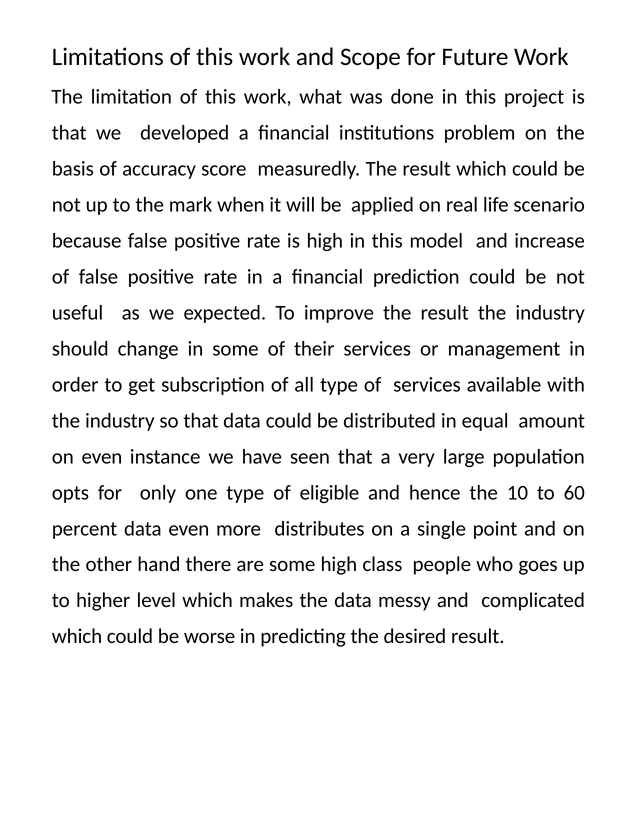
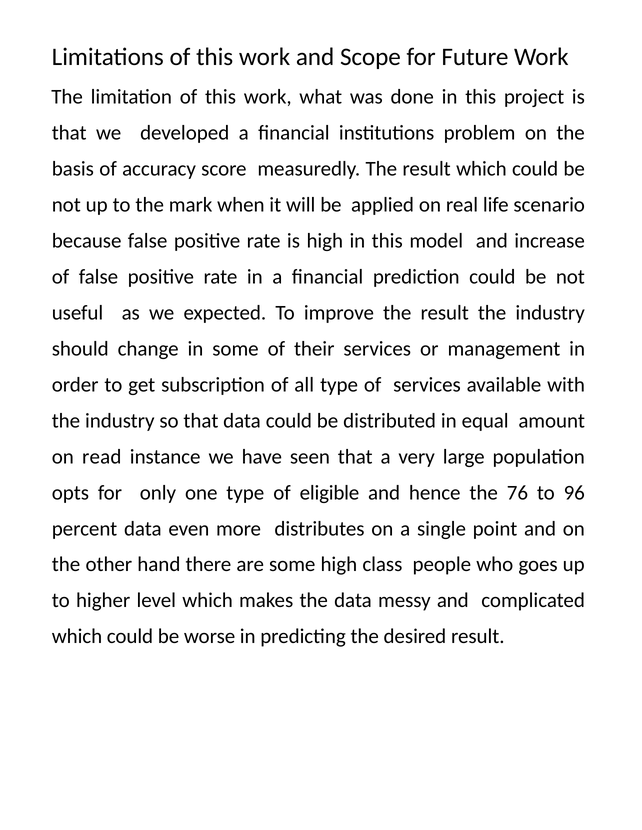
on even: even -> read
10: 10 -> 76
60: 60 -> 96
